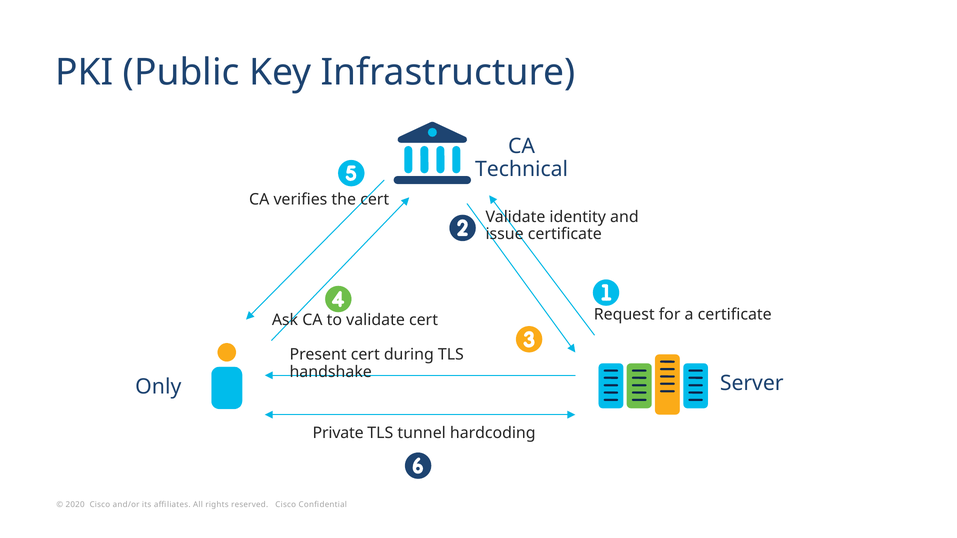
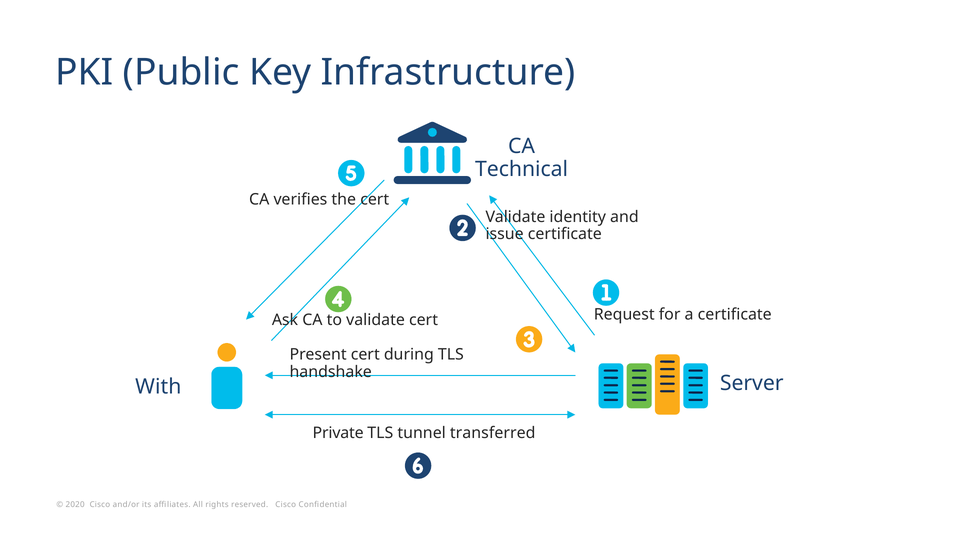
Only: Only -> With
hardcoding: hardcoding -> transferred
